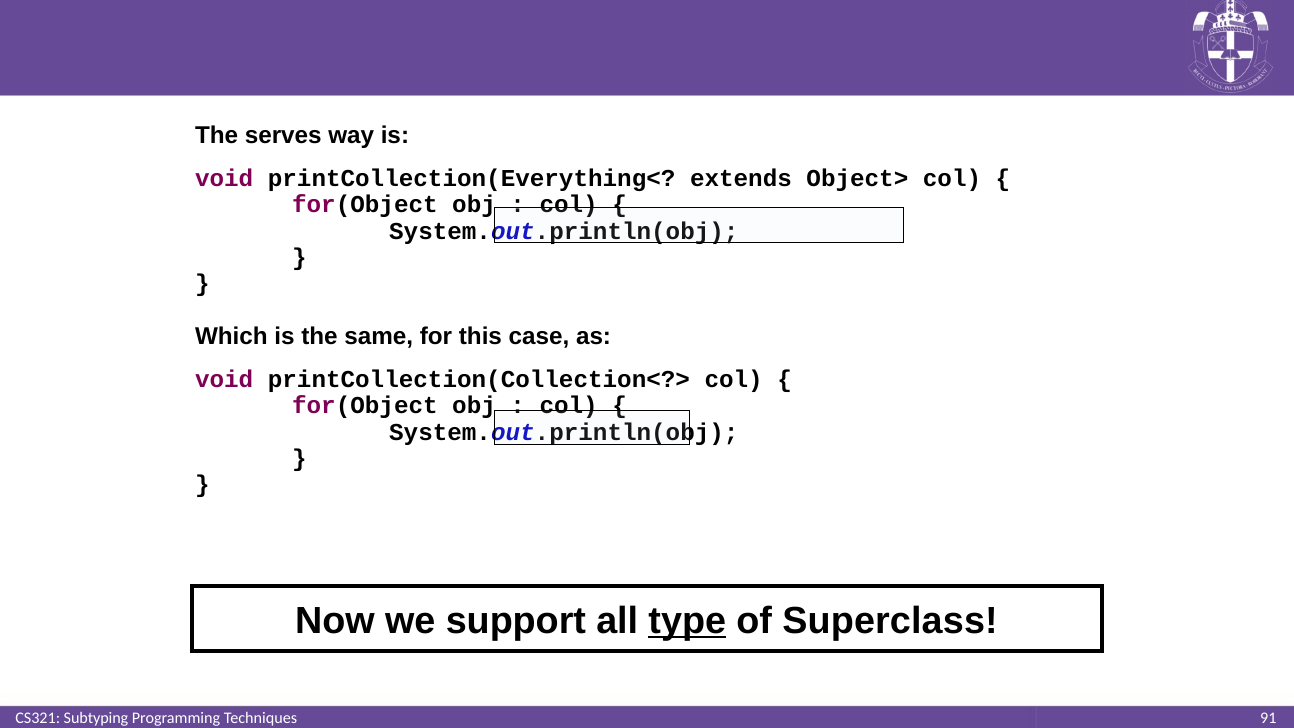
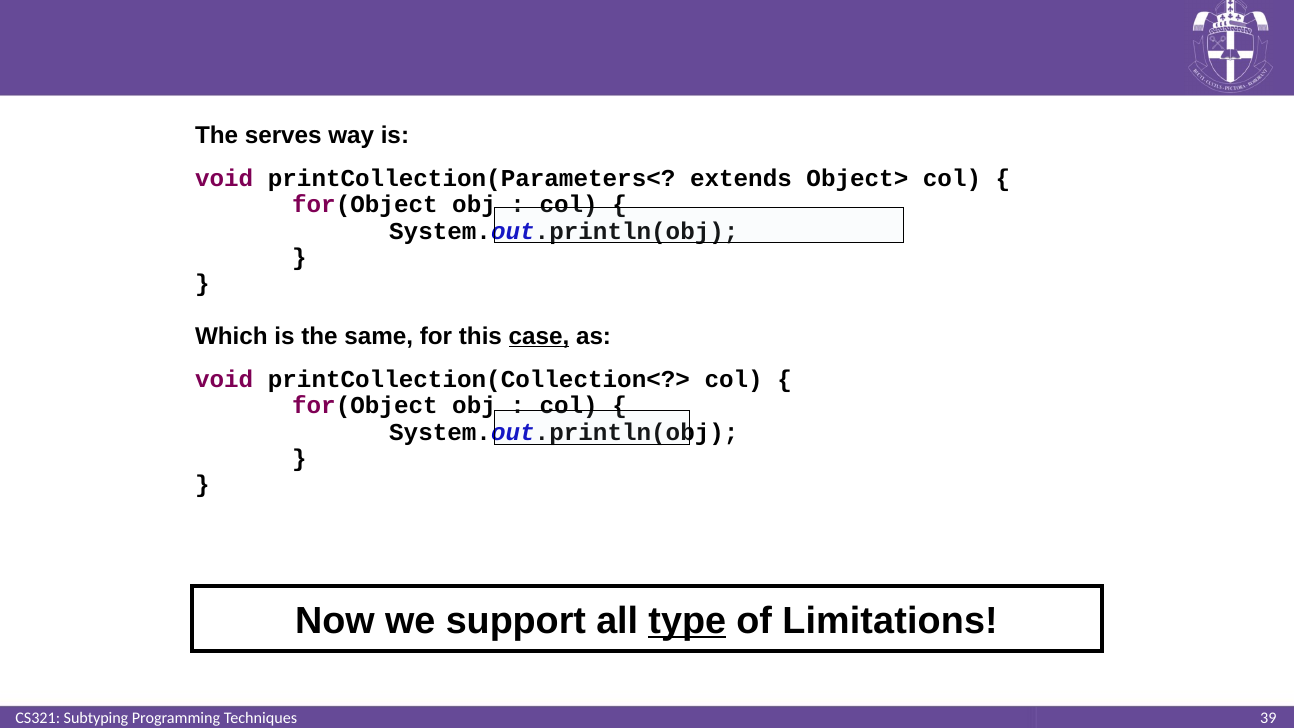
printCollection(Everything<: printCollection(Everything< -> printCollection(Parameters<
case underline: none -> present
Superclass: Superclass -> Limitations
91: 91 -> 39
